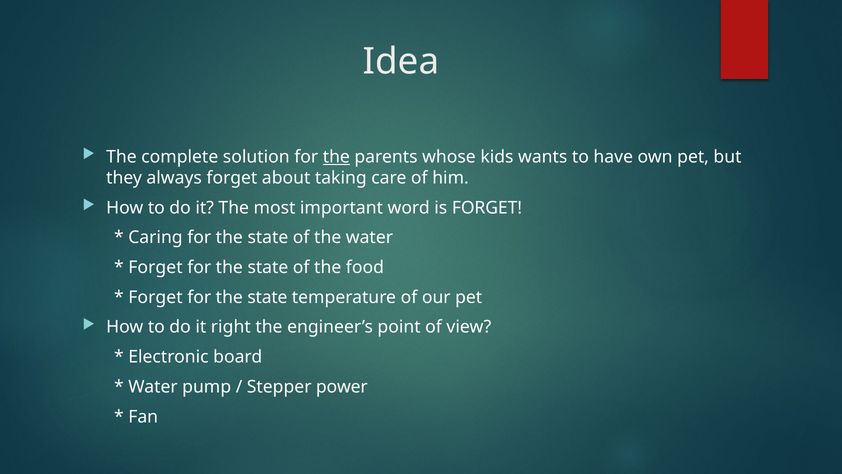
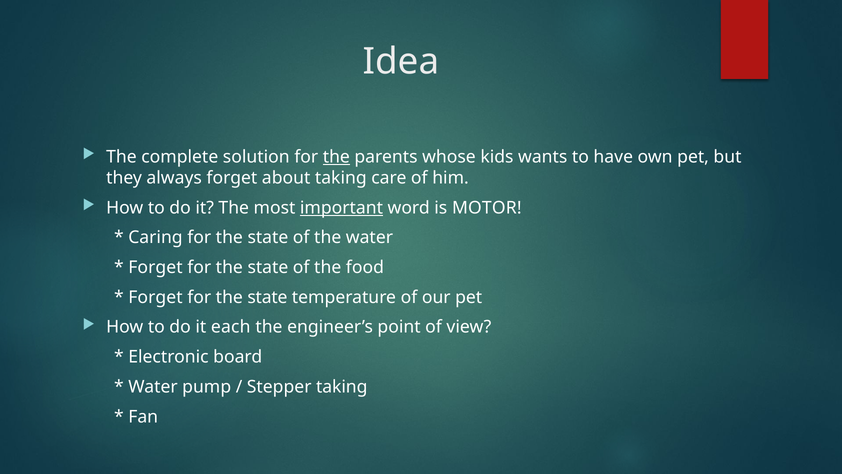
important underline: none -> present
is FORGET: FORGET -> MOTOR
right: right -> each
Stepper power: power -> taking
